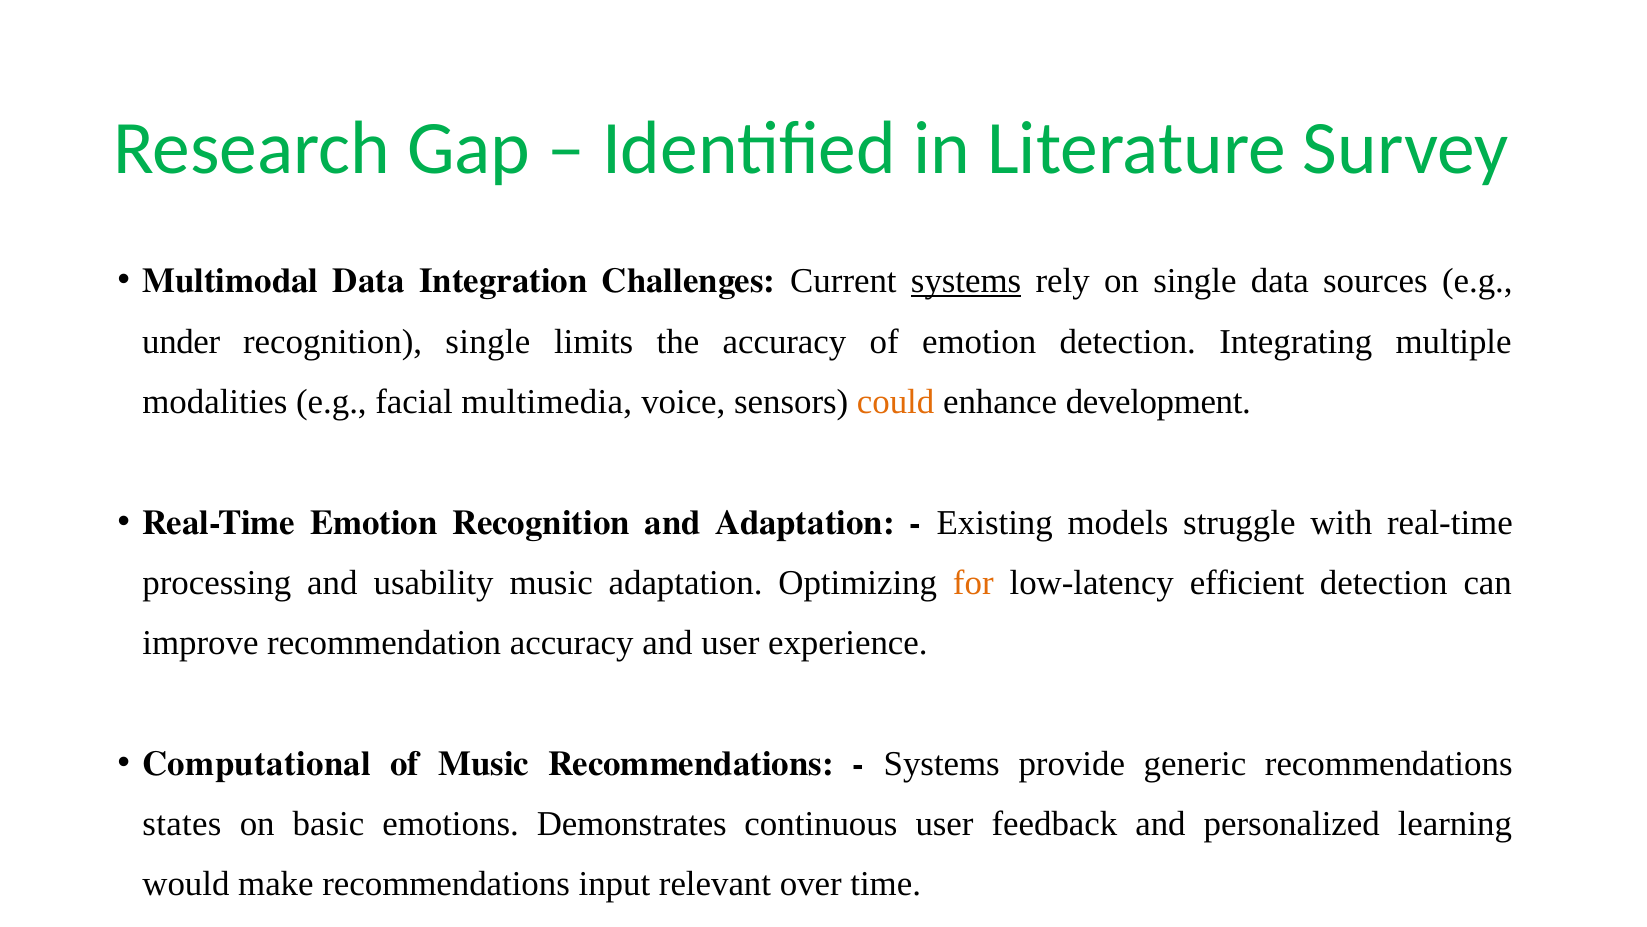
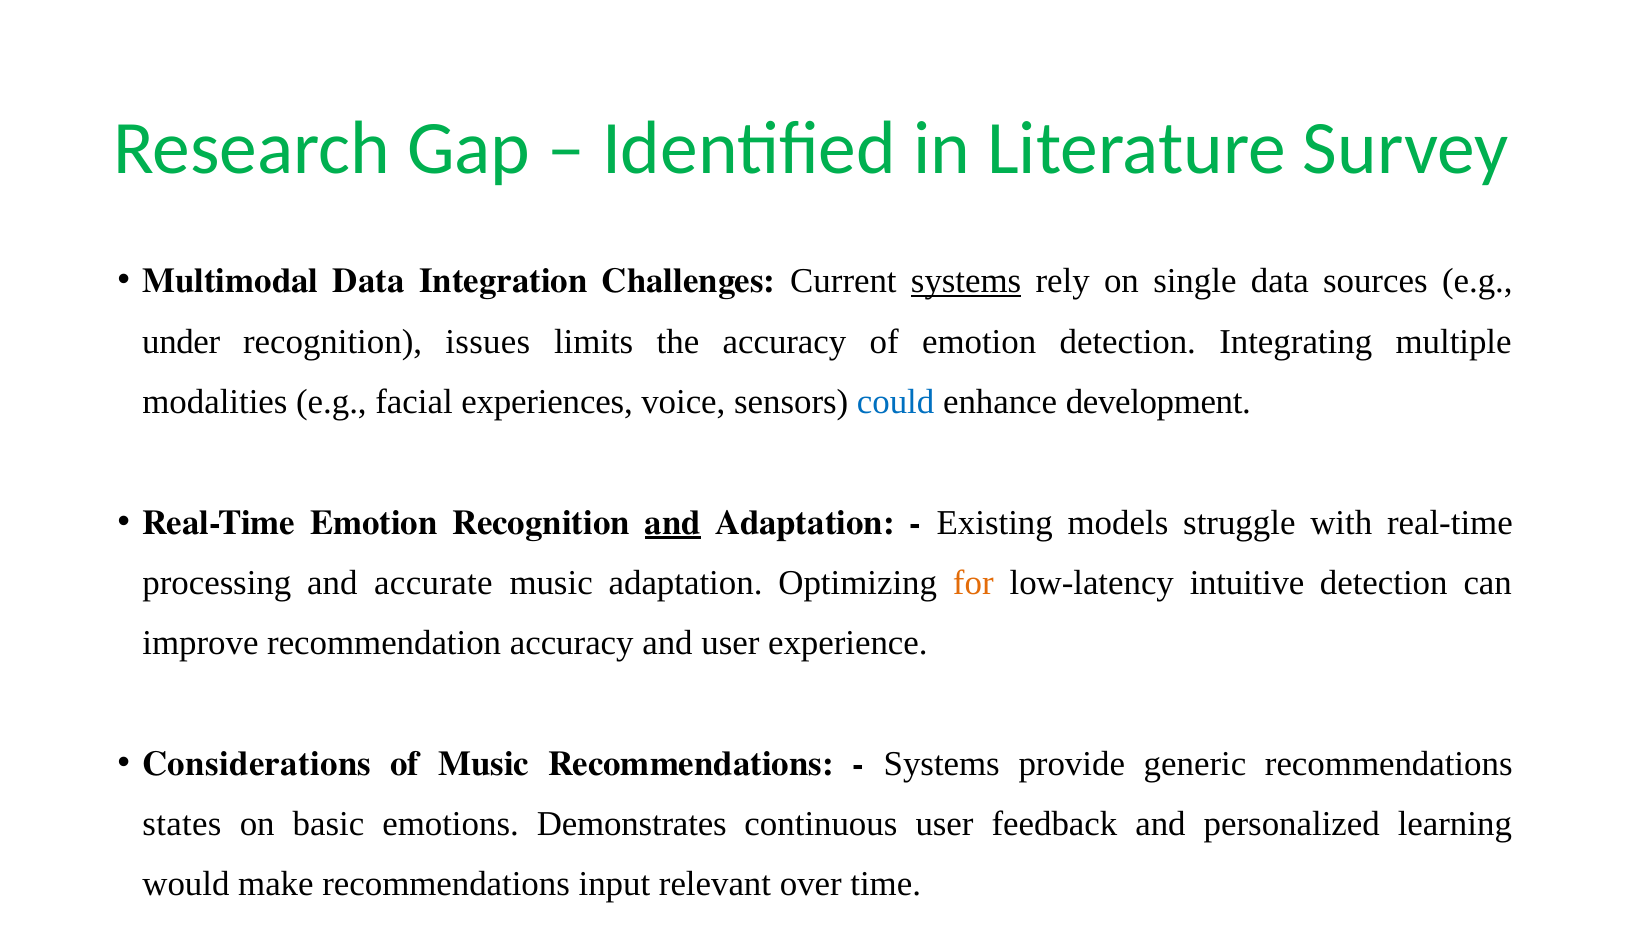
recognition single: single -> issues
multimedia: multimedia -> experiences
could colour: orange -> blue
and at (673, 522) underline: none -> present
usability: usability -> accurate
efficient: efficient -> intuitive
Computational: Computational -> Considerations
